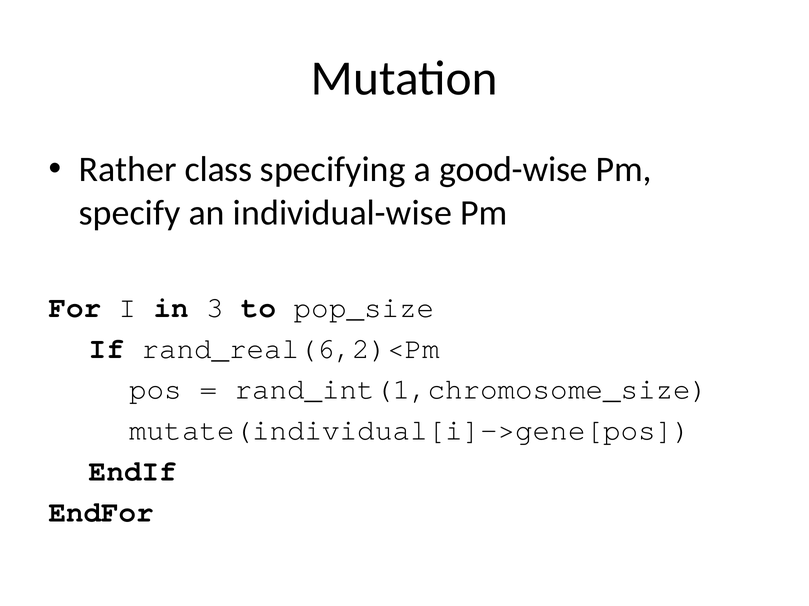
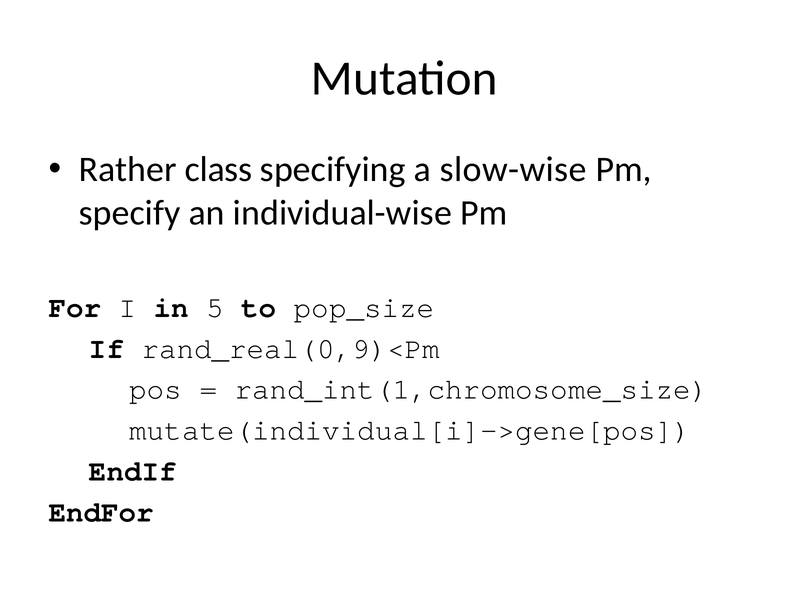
good-wise: good-wise -> slow-wise
3: 3 -> 5
rand_real(6,2)<Pm: rand_real(6,2)<Pm -> rand_real(0,9)<Pm
